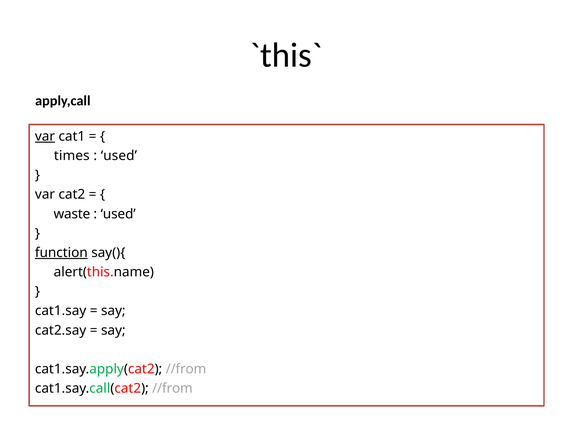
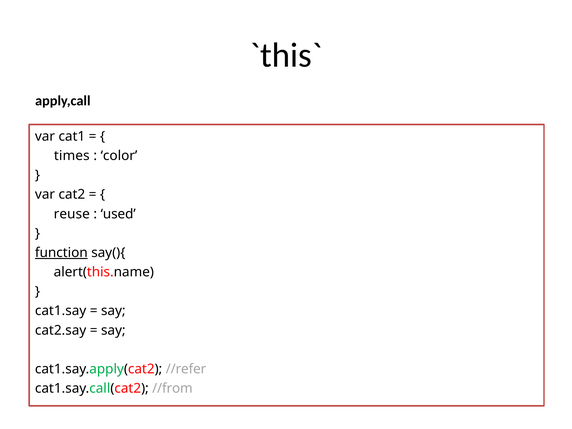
var at (45, 136) underline: present -> none
used at (119, 156): used -> color
waste: waste -> reuse
cat1.say.apply(cat2 //from: //from -> //refer
